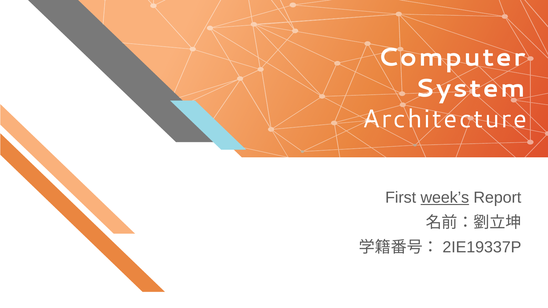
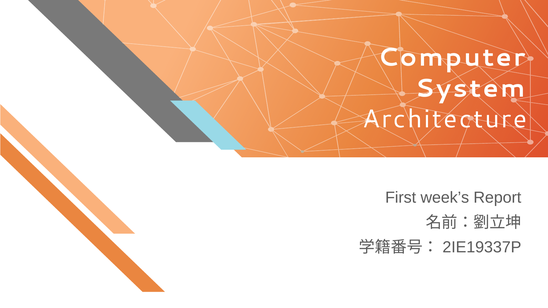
week’s underline: present -> none
